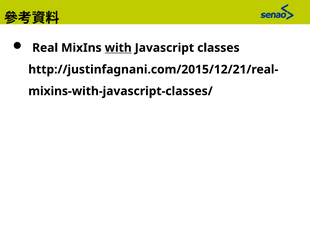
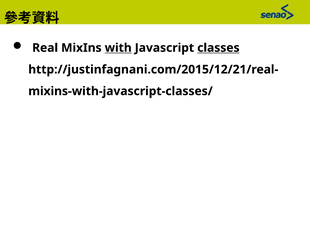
classes underline: none -> present
